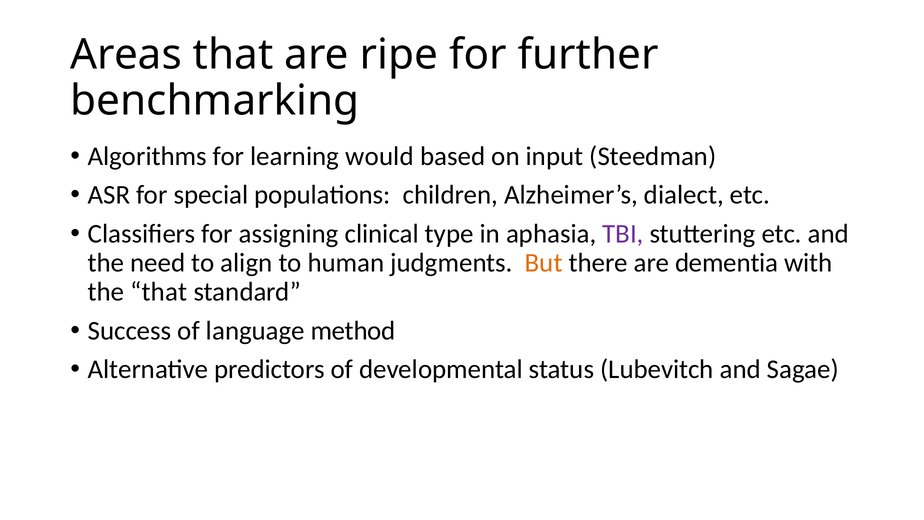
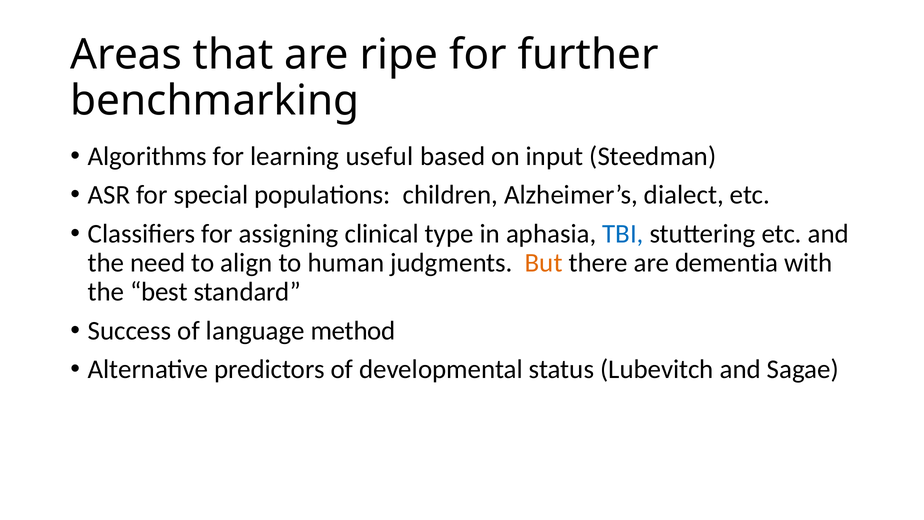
would: would -> useful
TBI colour: purple -> blue
the that: that -> best
